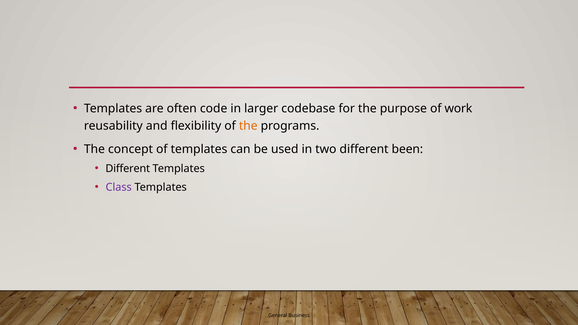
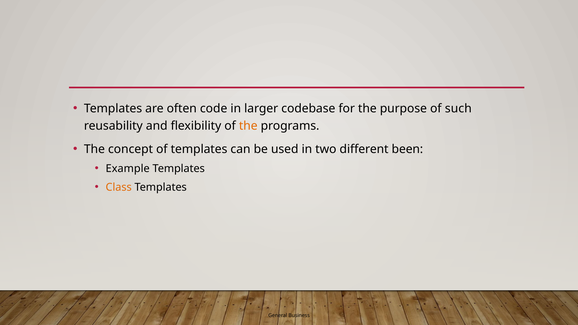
work: work -> such
Different at (128, 169): Different -> Example
Class colour: purple -> orange
